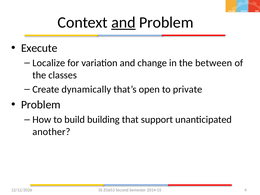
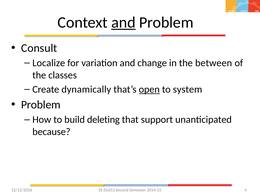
Execute: Execute -> Consult
open underline: none -> present
private: private -> system
building: building -> deleting
another: another -> because
